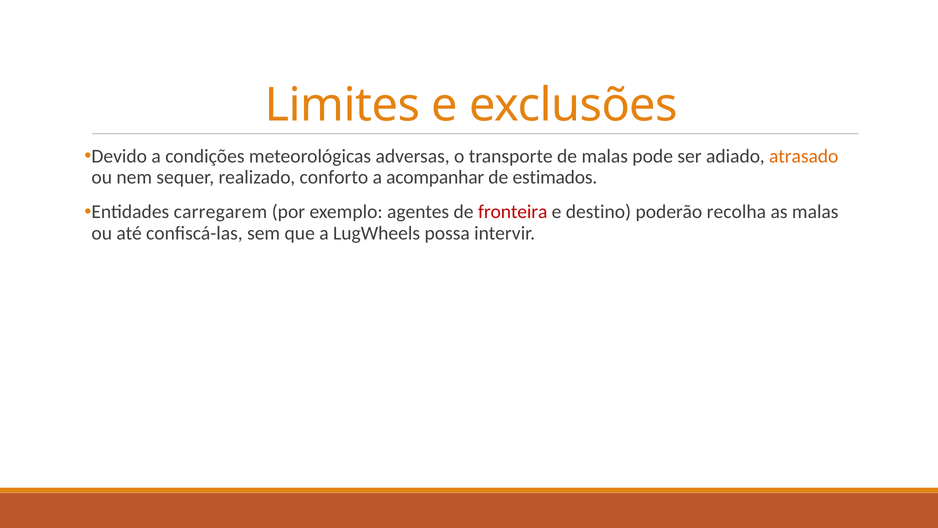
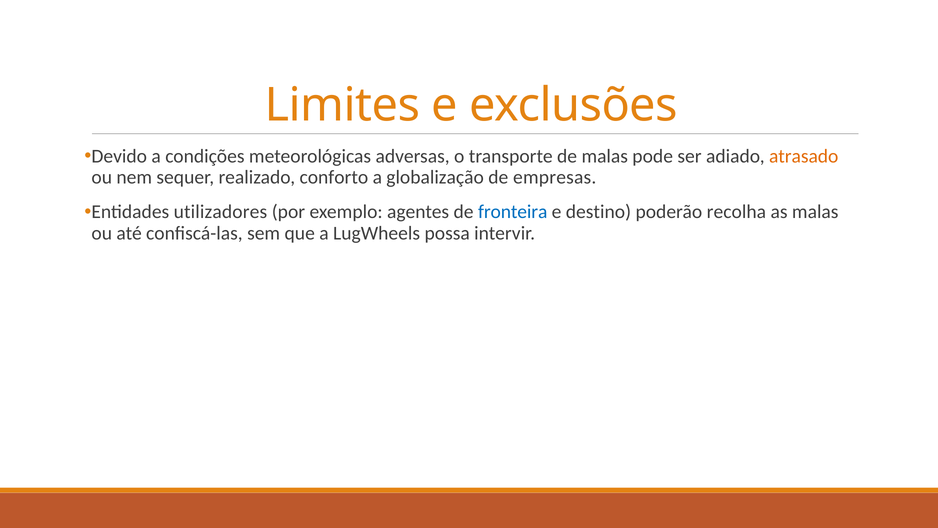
acompanhar: acompanhar -> globalização
estimados: estimados -> empresas
carregarem: carregarem -> utilizadores
fronteira colour: red -> blue
